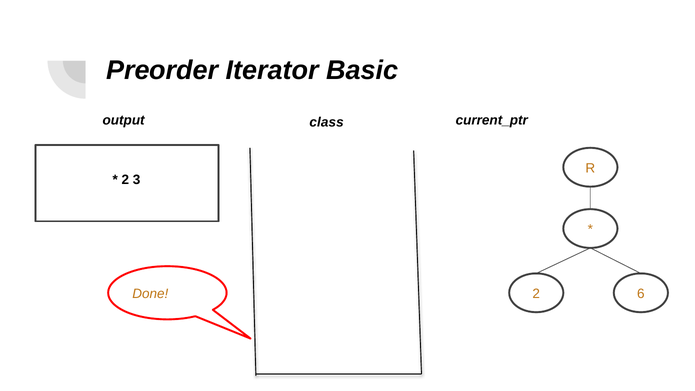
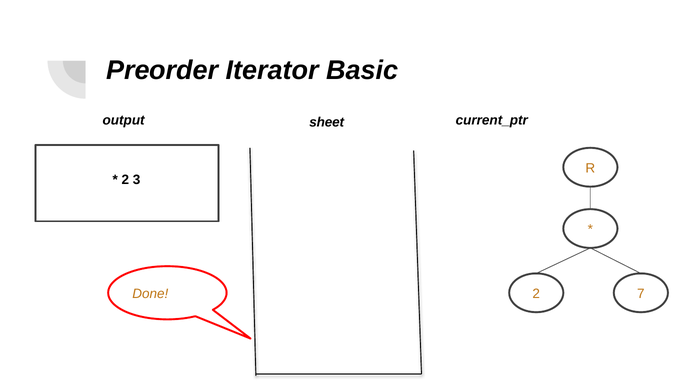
class: class -> sheet
6: 6 -> 7
